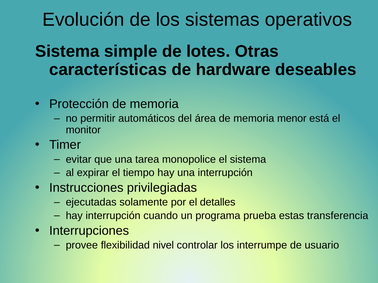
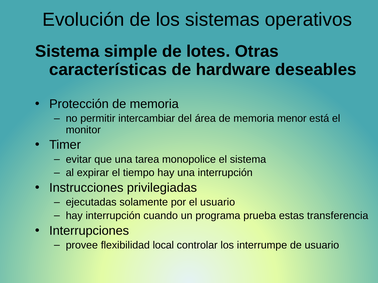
automáticos: automáticos -> intercambiar
el detalles: detalles -> usuario
nivel: nivel -> local
